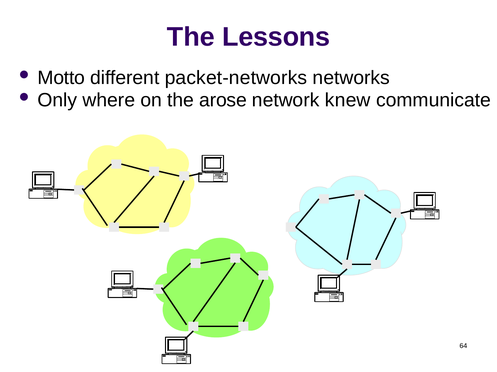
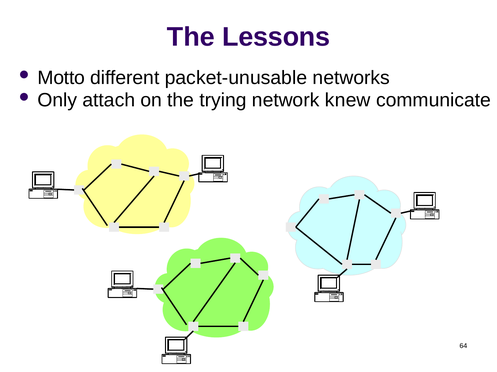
packet-networks: packet-networks -> packet-unusable
where: where -> attach
arose: arose -> trying
